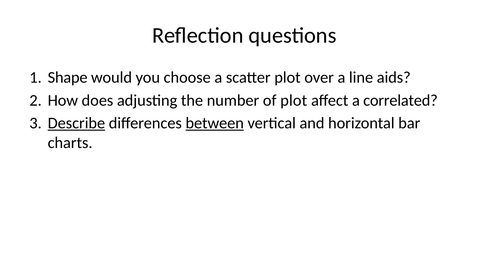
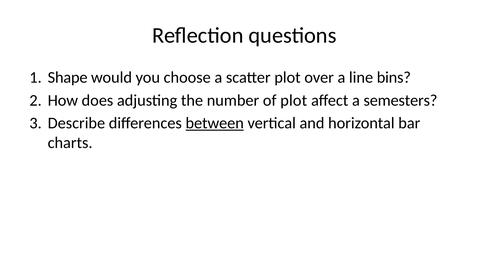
aids: aids -> bins
correlated: correlated -> semesters
Describe underline: present -> none
